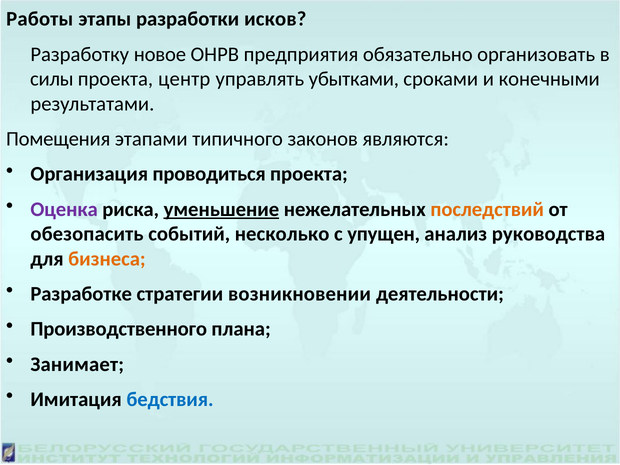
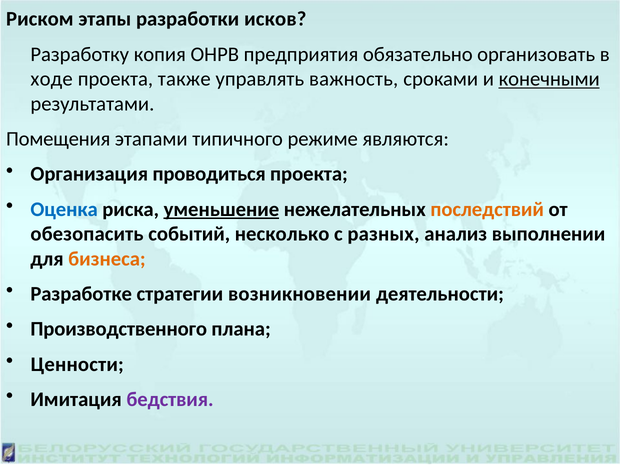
Работы: Работы -> Риском
новое: новое -> копия
силы: силы -> ходе
центр: центр -> также
убытками: убытками -> важность
конечными underline: none -> present
законов: законов -> режиме
Оценка colour: purple -> blue
упущен: упущен -> разных
руководства: руководства -> выполнении
Занимает: Занимает -> Ценности
бедствия colour: blue -> purple
